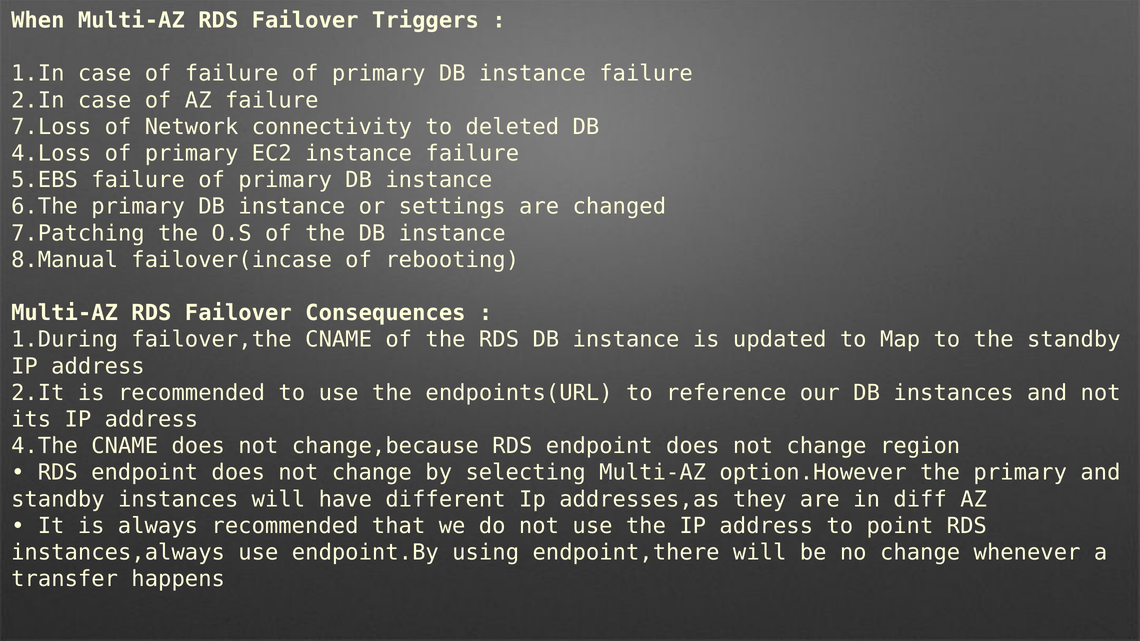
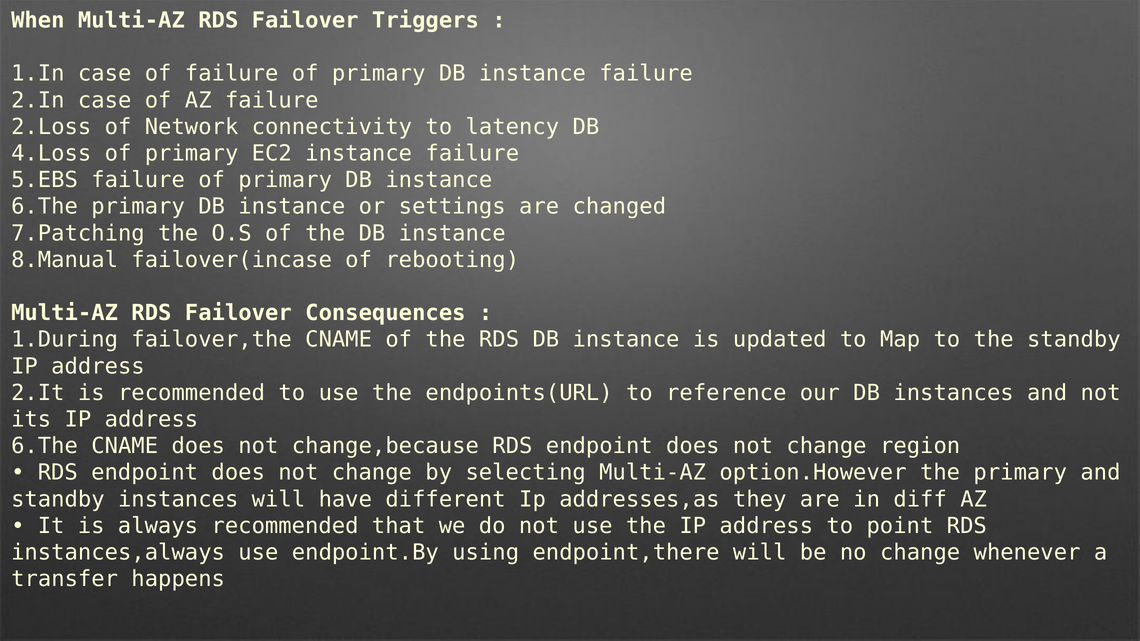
7.Loss: 7.Loss -> 2.Loss
deleted: deleted -> latency
4.The at (45, 446): 4.The -> 6.The
